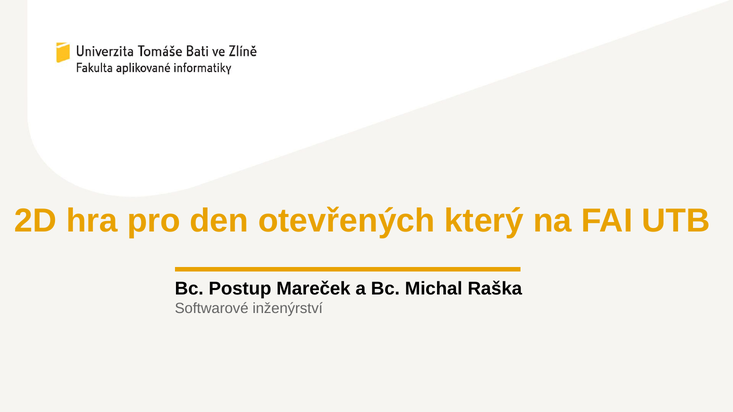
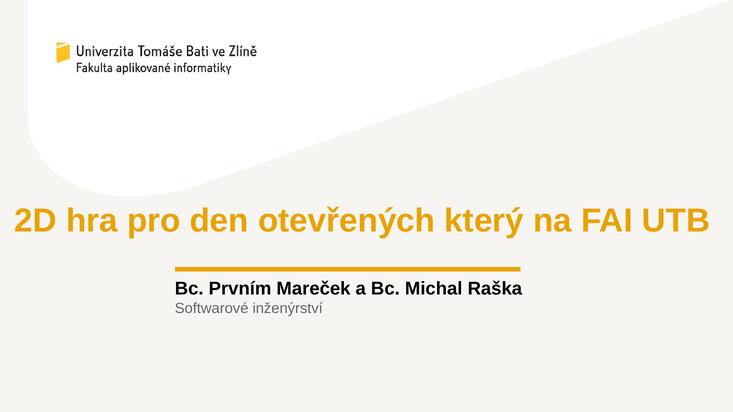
Postup: Postup -> Prvním
